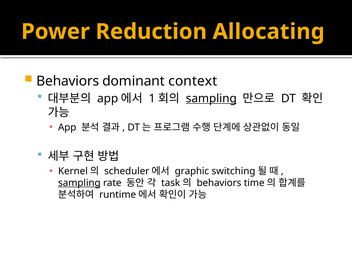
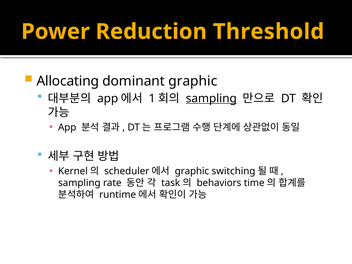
Allocating: Allocating -> Threshold
Behaviors at (68, 81): Behaviors -> Allocating
dominant context: context -> graphic
sampling at (79, 183) underline: present -> none
